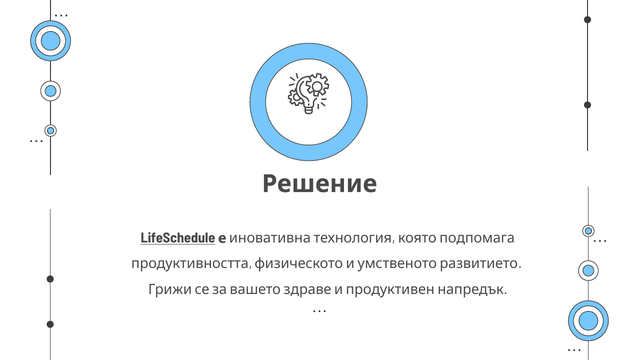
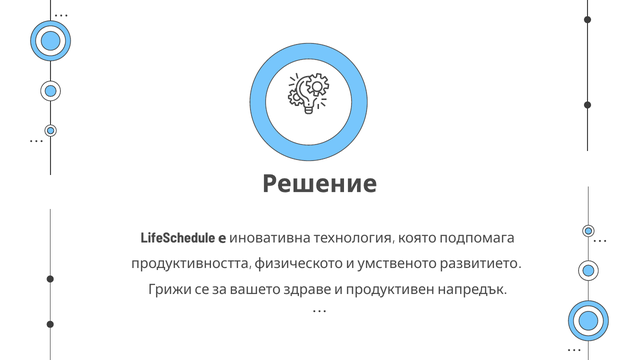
LifeSchedule underline: present -> none
